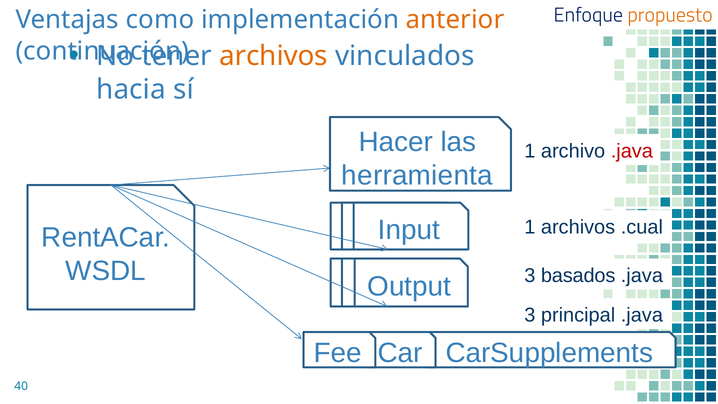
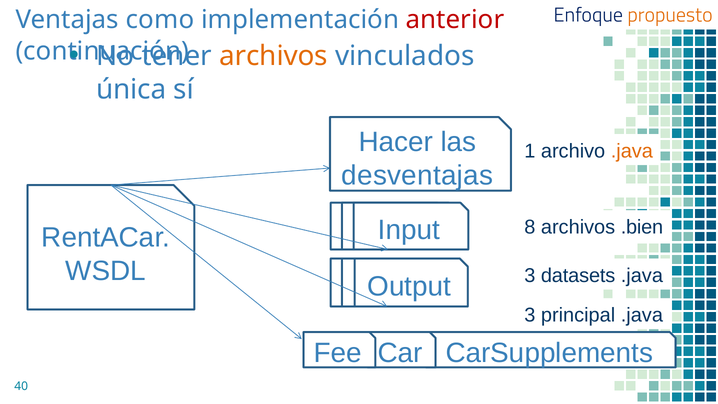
anterior colour: orange -> red
hacia: hacia -> única
.java at (632, 151) colour: red -> orange
herramienta: herramienta -> desventajas
1 at (530, 227): 1 -> 8
.cual: .cual -> .bien
basados: basados -> datasets
